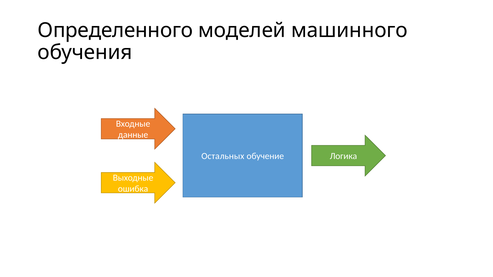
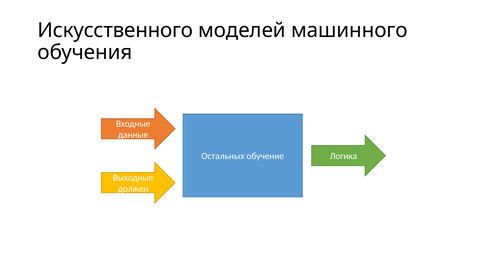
Определенного: Определенного -> Искусственного
ошибка: ошибка -> должен
